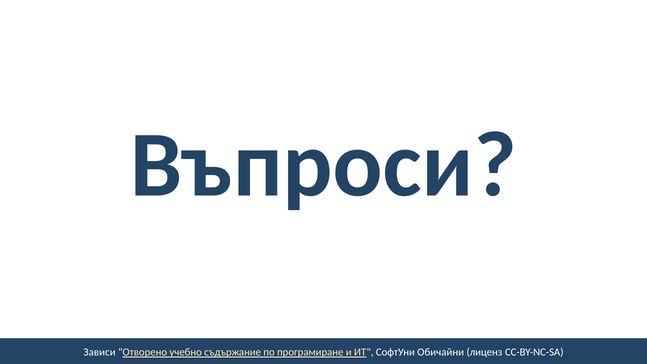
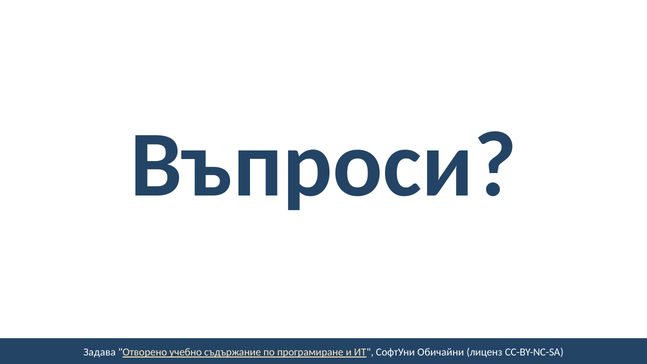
Зависи: Зависи -> Задава
